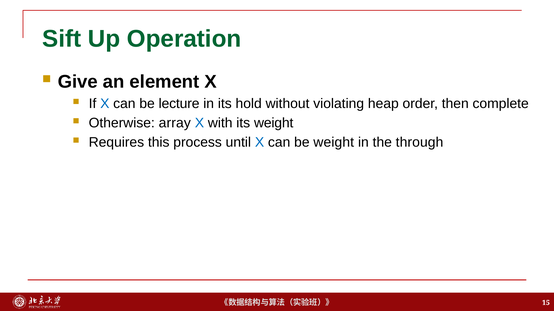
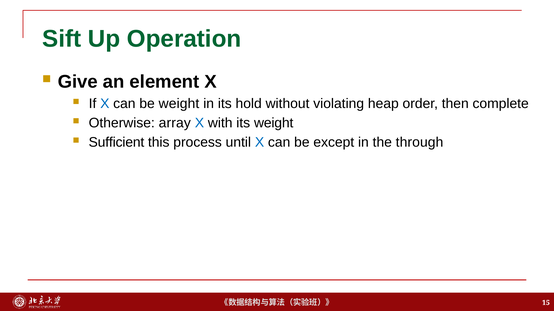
be lecture: lecture -> weight
Requires: Requires -> Sufficient
be weight: weight -> except
